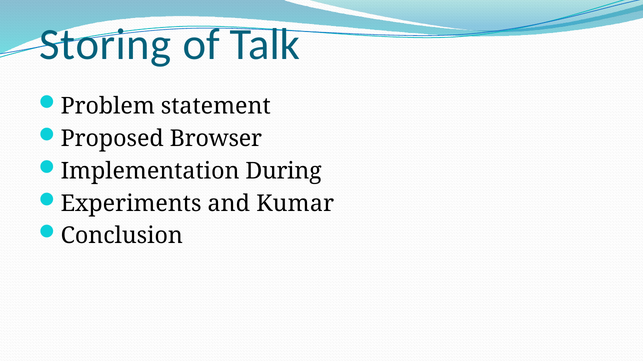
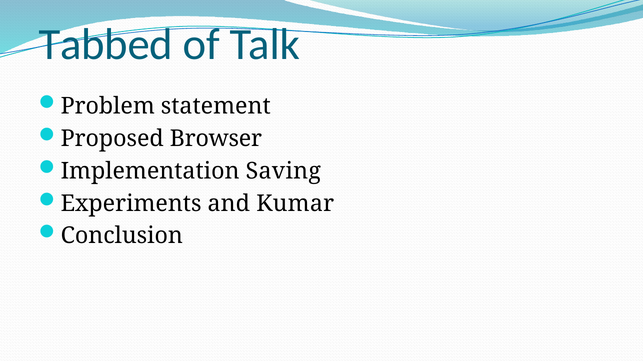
Storing: Storing -> Tabbed
During: During -> Saving
